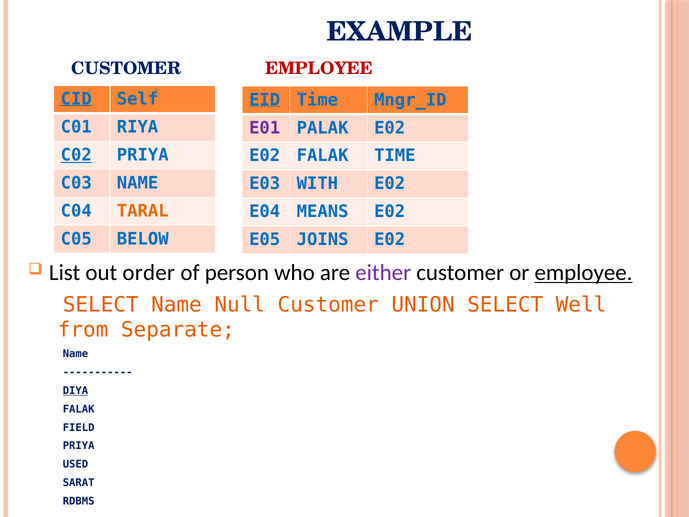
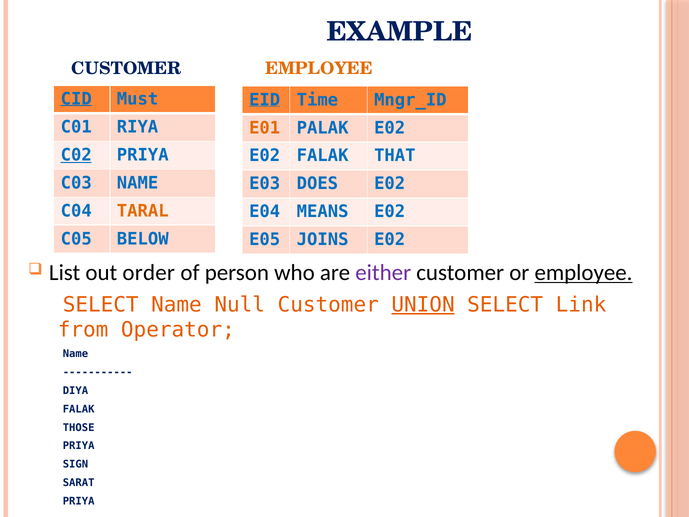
EMPLOYEE at (319, 69) colour: red -> orange
Self: Self -> Must
E01 colour: purple -> orange
FALAK TIME: TIME -> THAT
WITH: WITH -> DOES
UNION underline: none -> present
Well: Well -> Link
Separate: Separate -> Operator
DIYA underline: present -> none
FIELD: FIELD -> THOSE
USED: USED -> SIGN
RDBMS at (79, 501): RDBMS -> PRIYA
